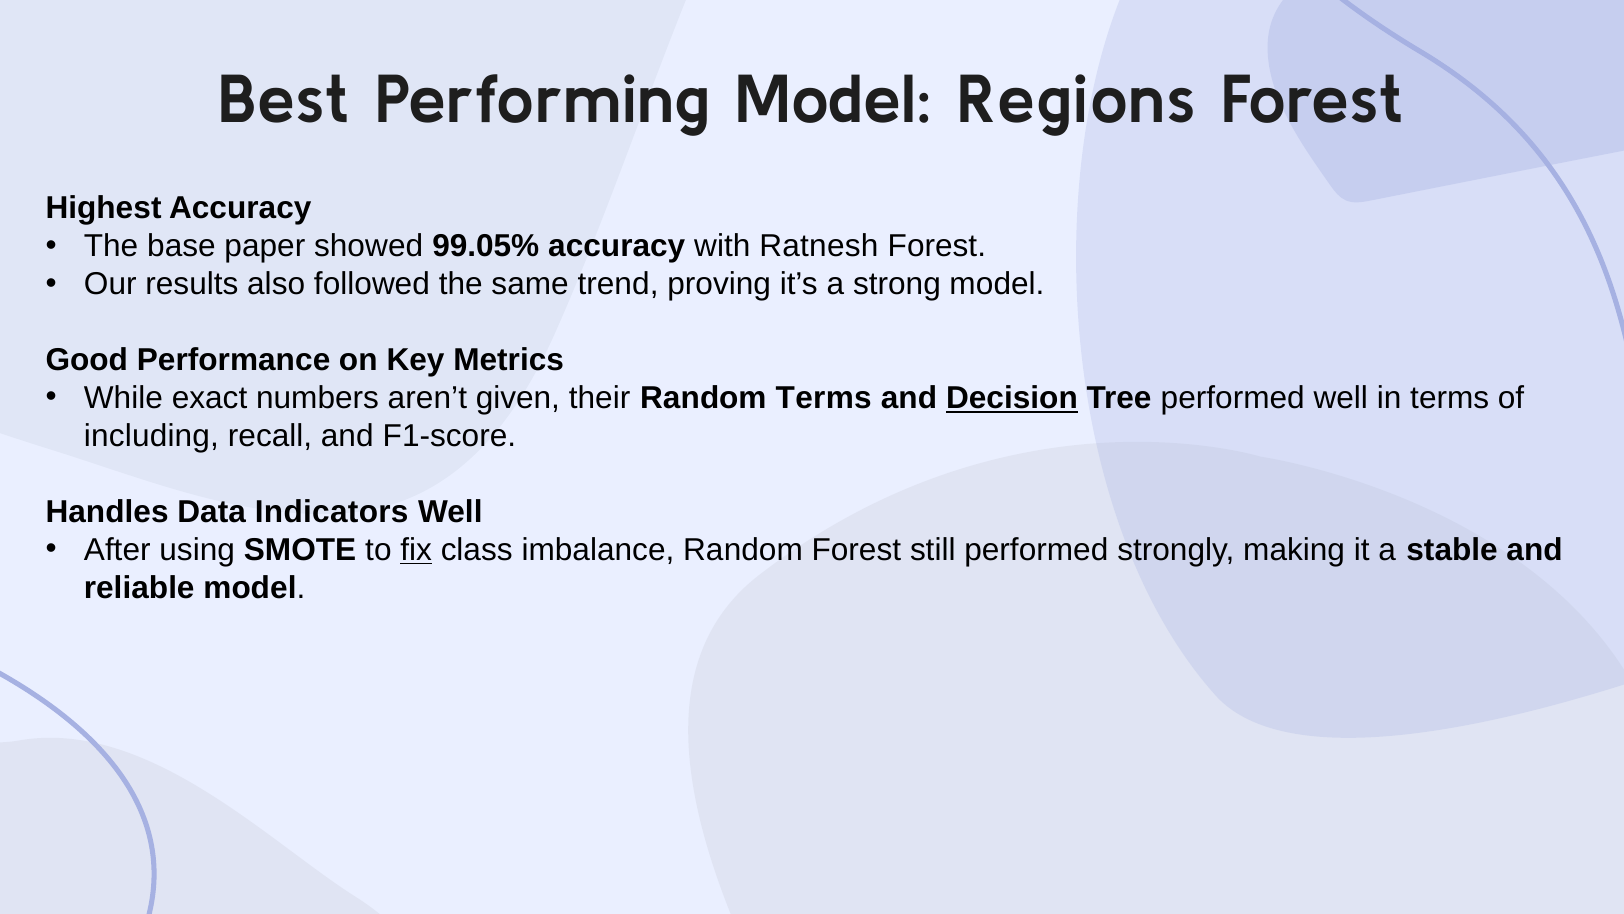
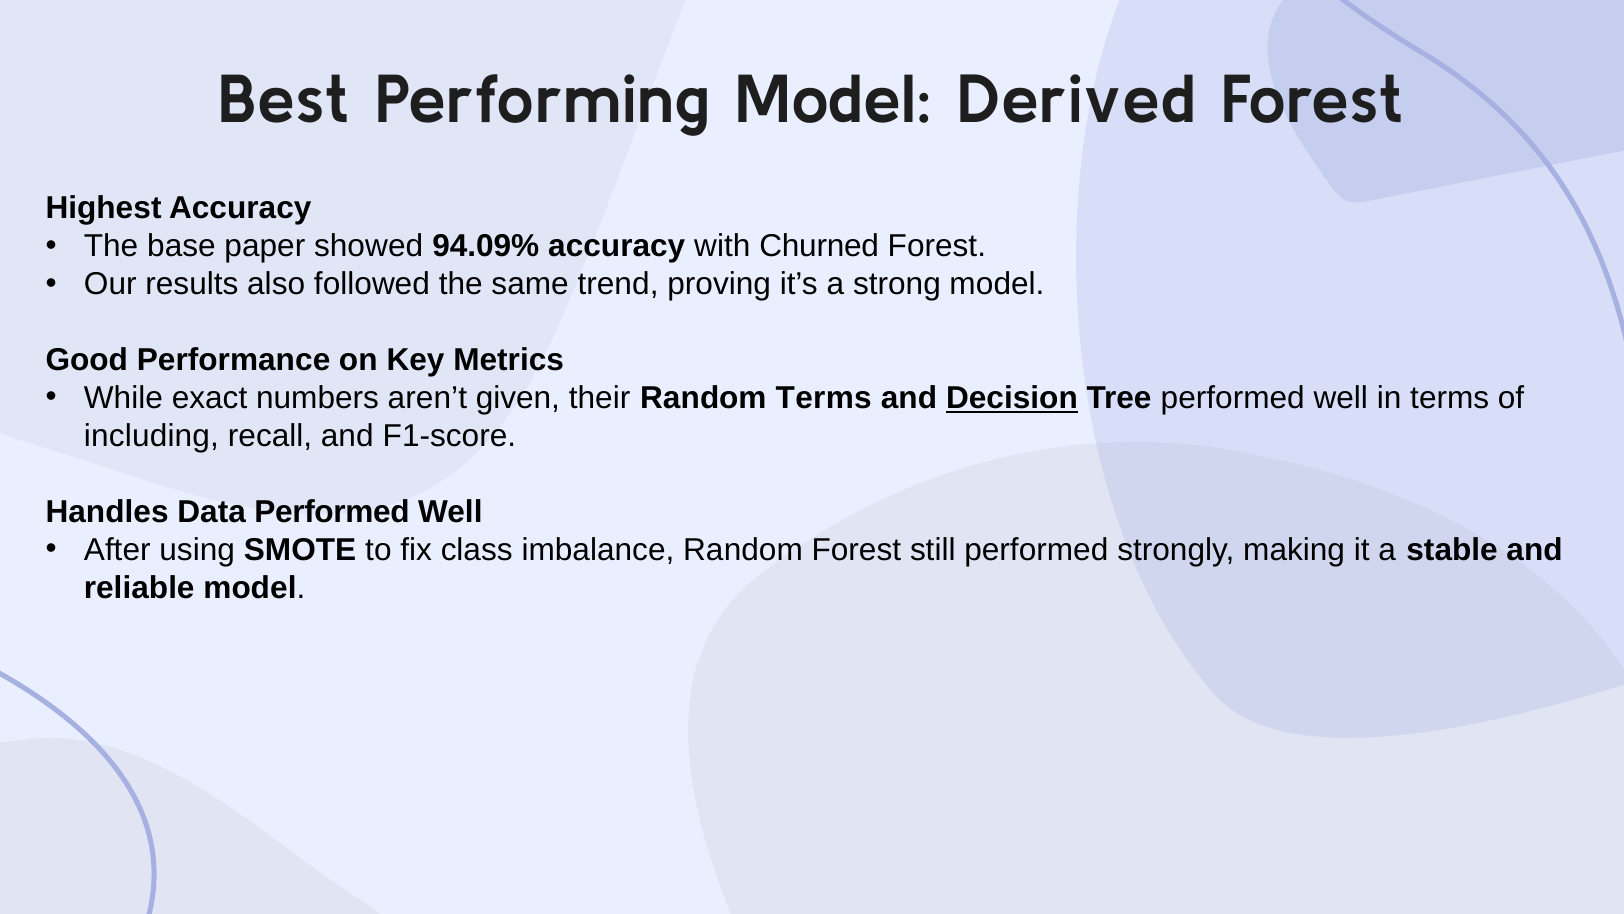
Regions: Regions -> Derived
99.05%: 99.05% -> 94.09%
Ratnesh: Ratnesh -> Churned
Data Indicators: Indicators -> Performed
fix underline: present -> none
